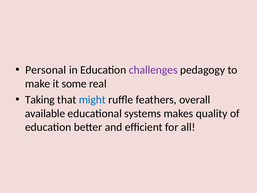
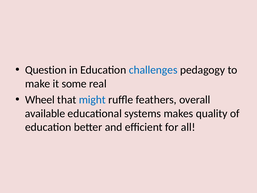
Personal: Personal -> Question
challenges colour: purple -> blue
Taking: Taking -> Wheel
